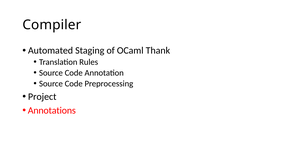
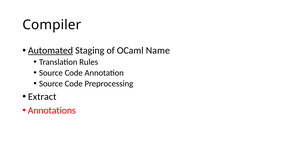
Automated underline: none -> present
Thank: Thank -> Name
Project: Project -> Extract
